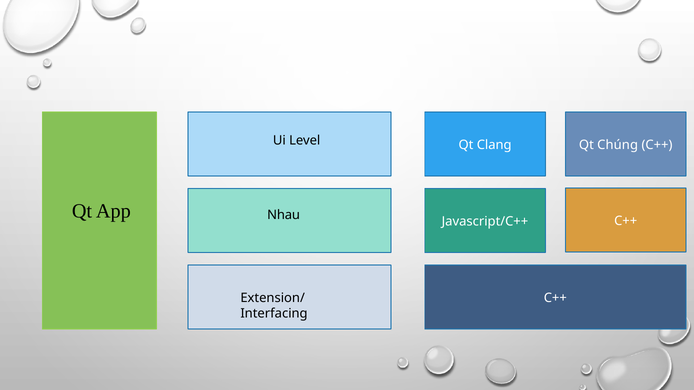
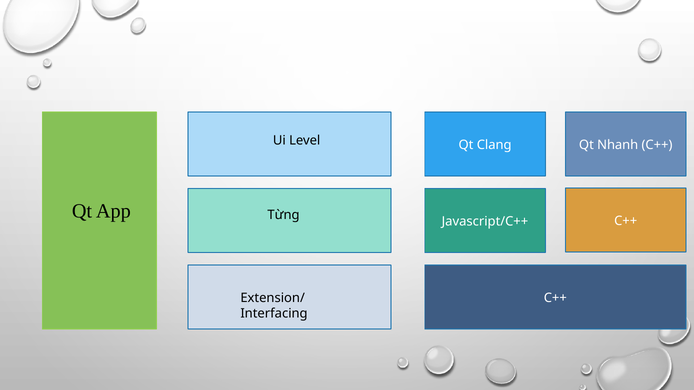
Chúng: Chúng -> Nhanh
Nhau: Nhau -> Từng
